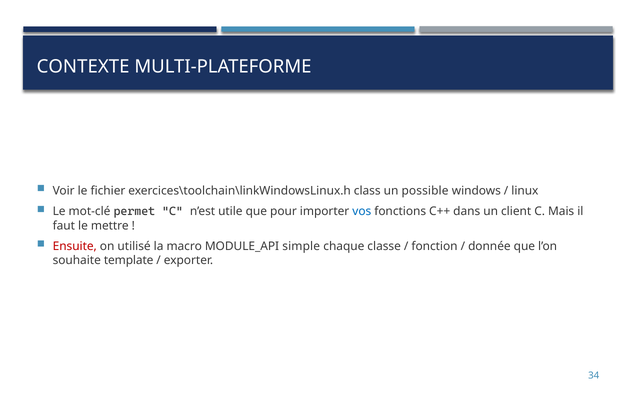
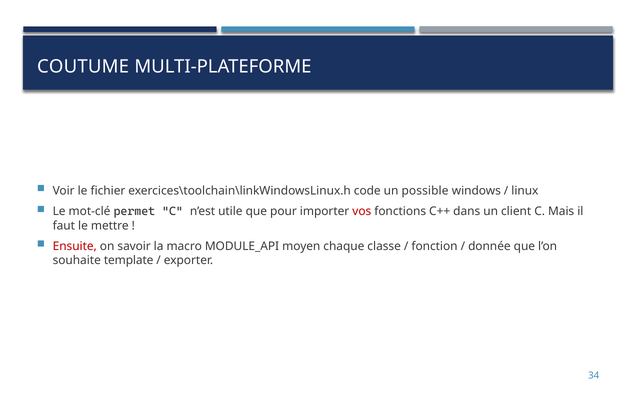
CONTEXTE: CONTEXTE -> COUTUME
class: class -> code
vos colour: blue -> red
utilisé: utilisé -> savoir
simple: simple -> moyen
